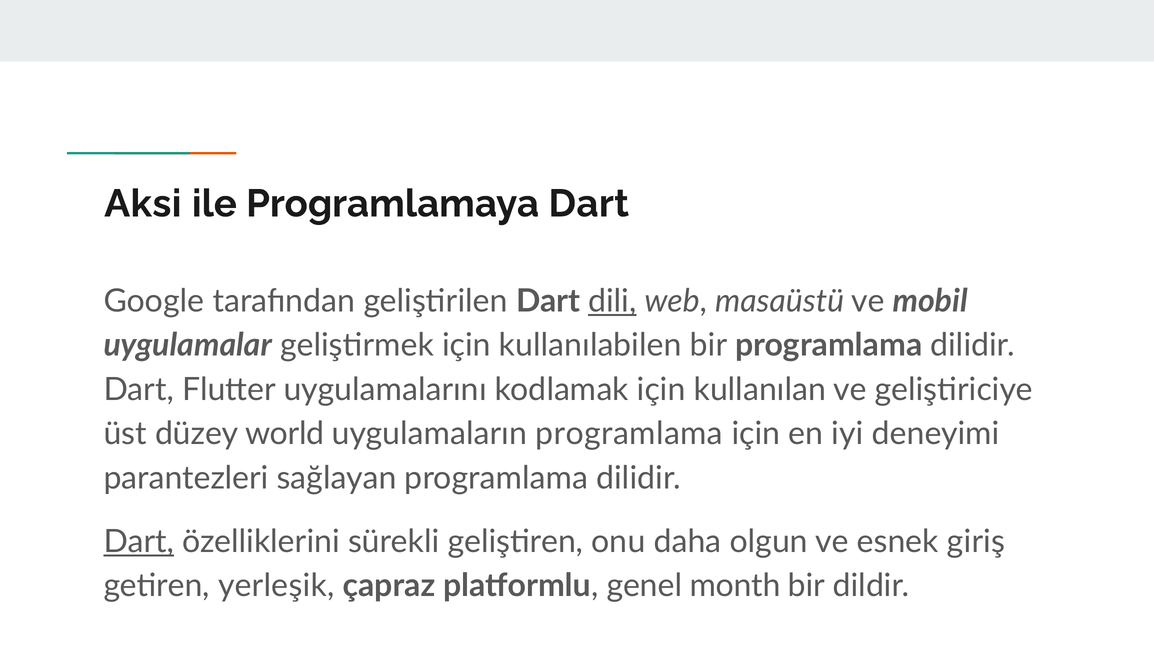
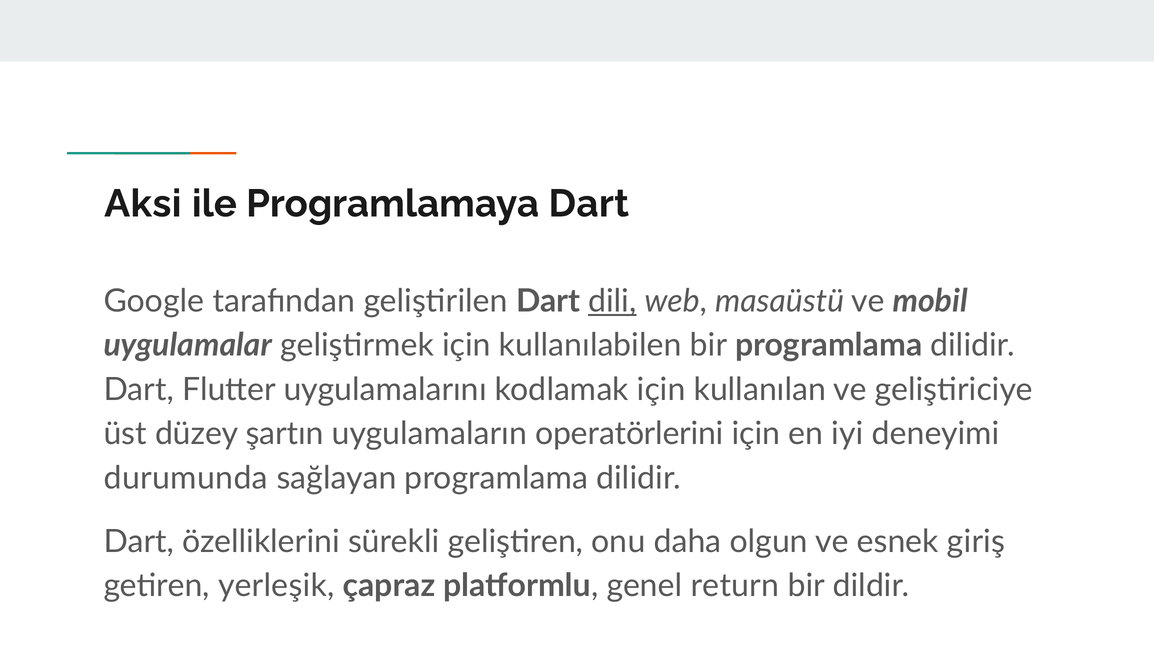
world: world -> şartın
uygulamaların programlama: programlama -> operatörlerini
parantezleri: parantezleri -> durumunda
Dart at (139, 542) underline: present -> none
month: month -> return
